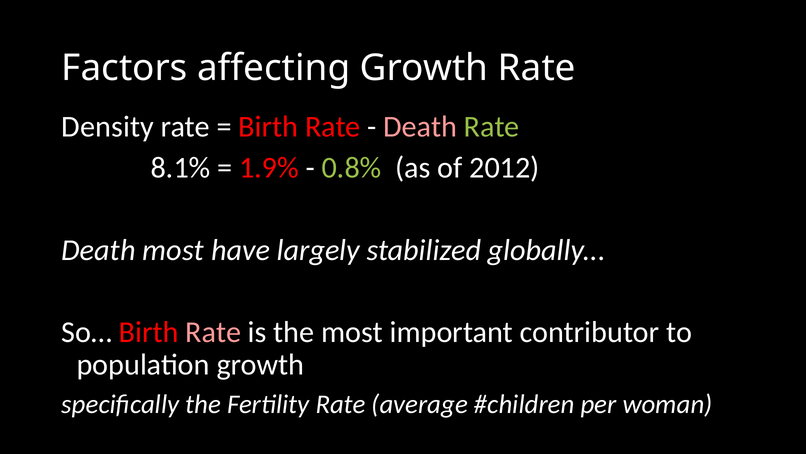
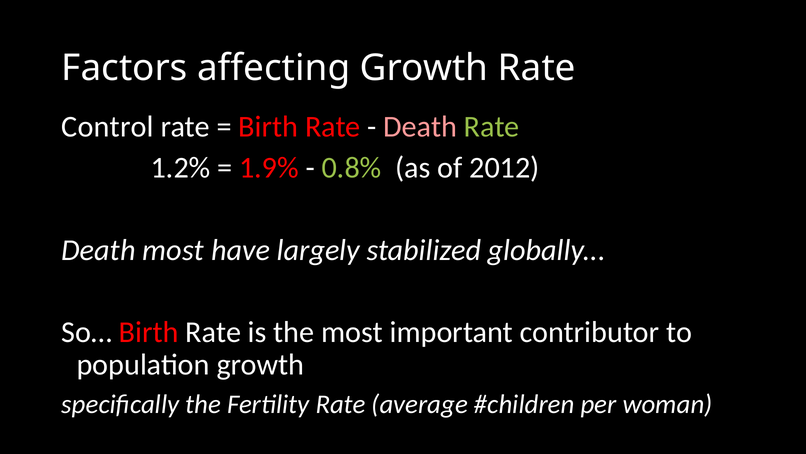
Density: Density -> Control
8.1%: 8.1% -> 1.2%
Rate at (213, 332) colour: pink -> white
